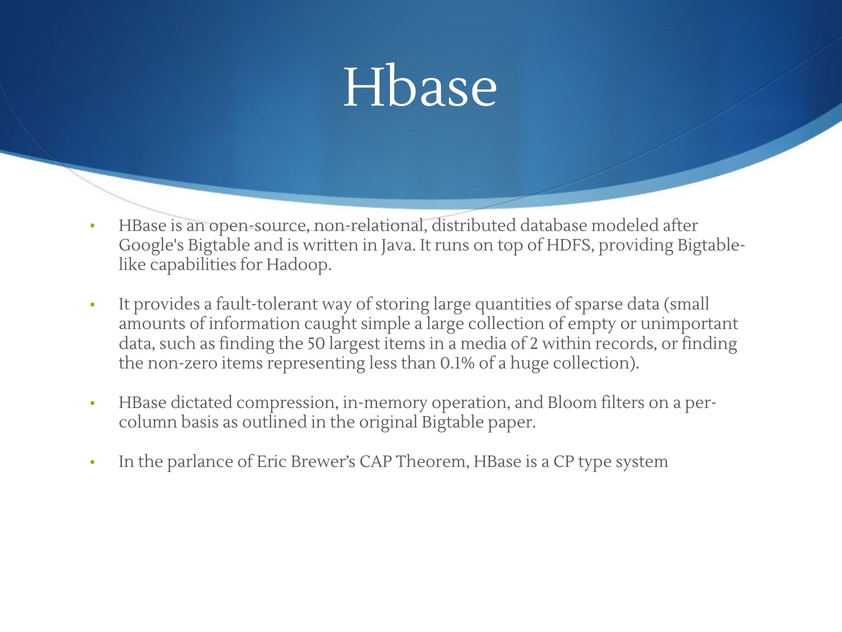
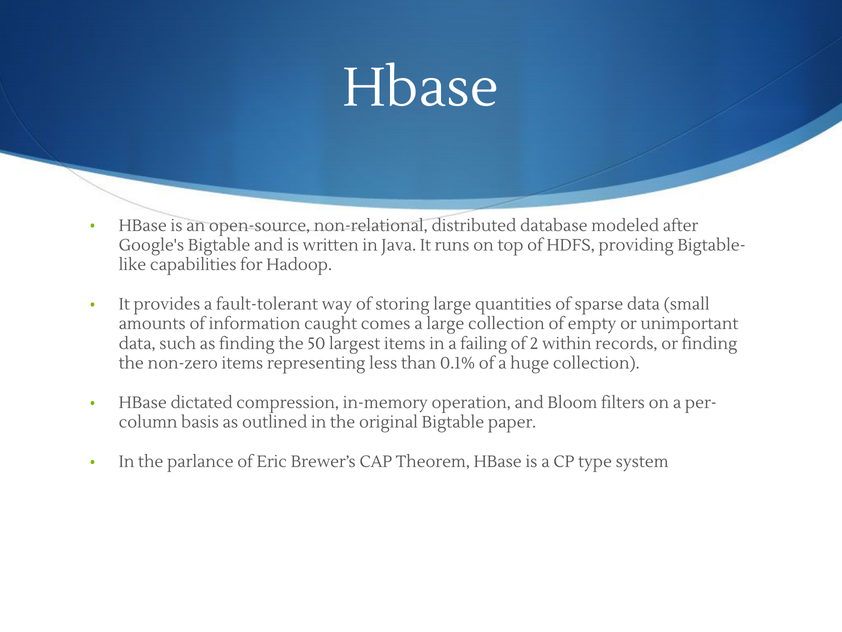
simple: simple -> comes
media: media -> failing
